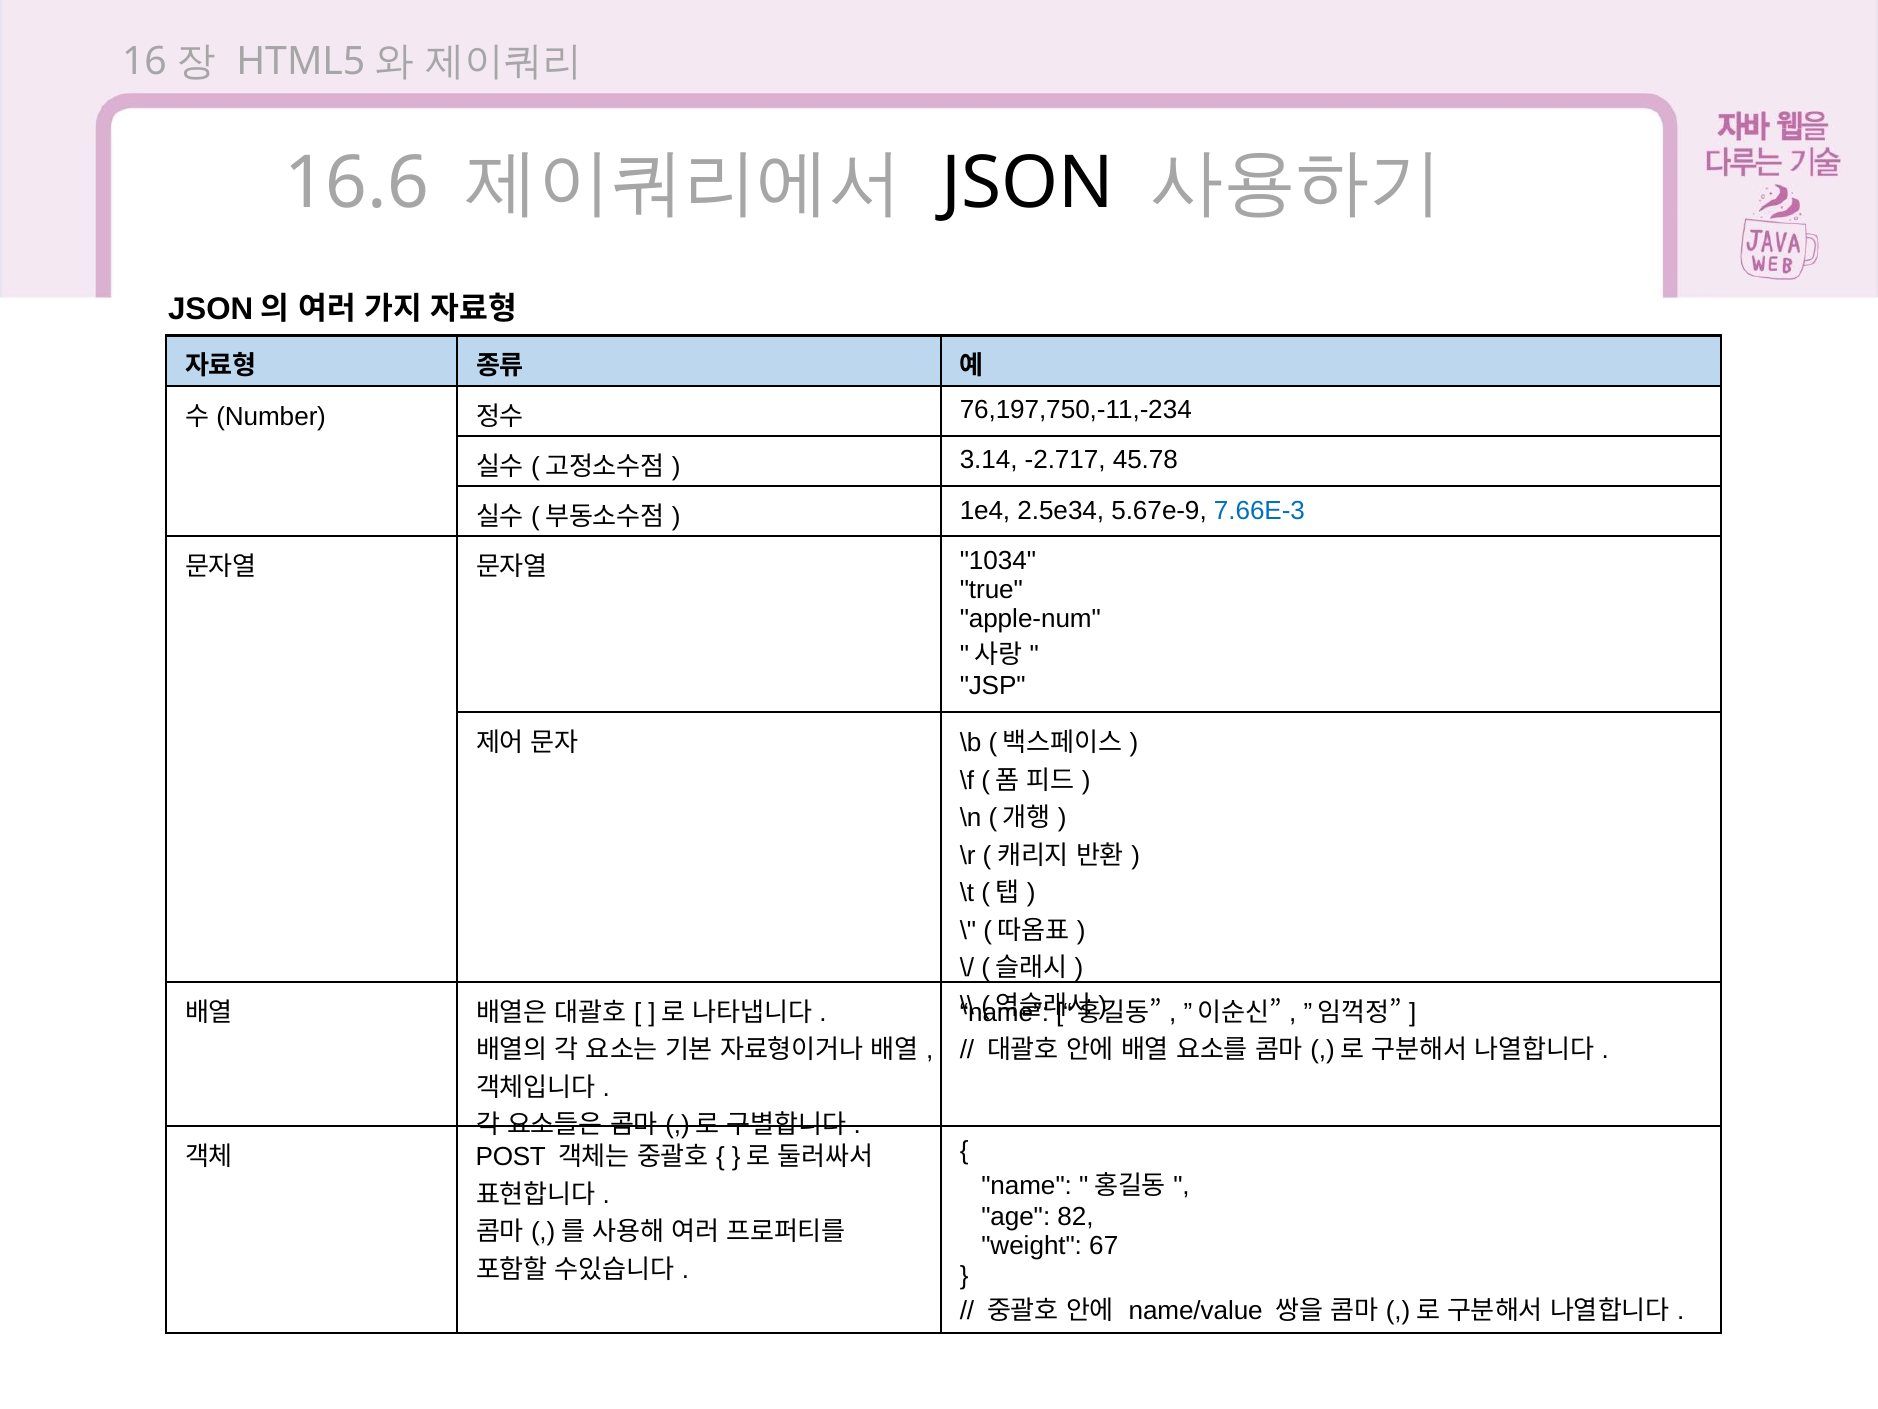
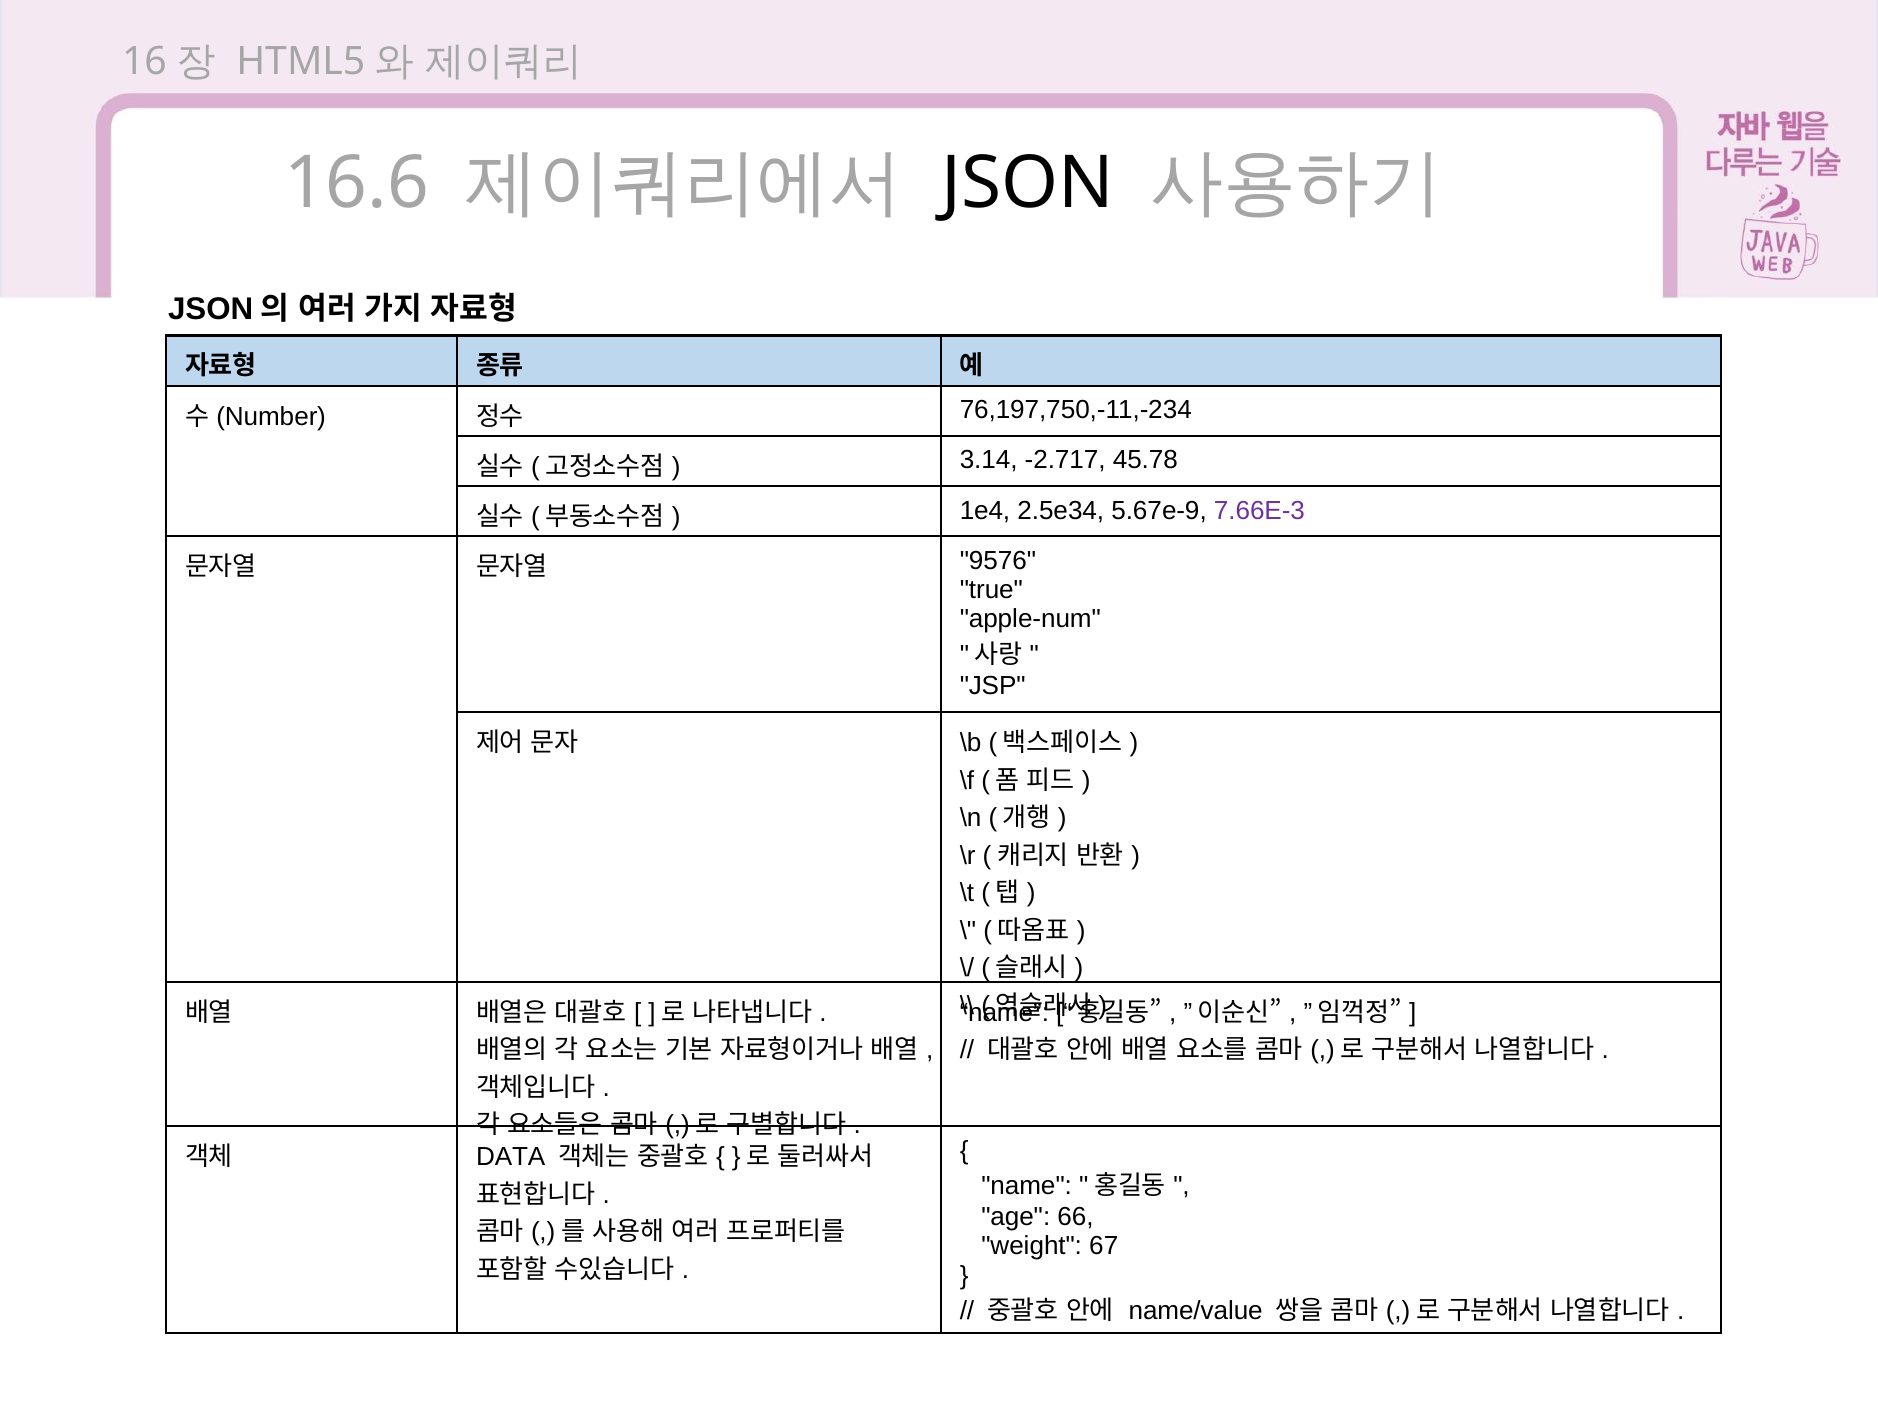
7.66E-3 colour: blue -> purple
1034: 1034 -> 9576
POST: POST -> DATA
82: 82 -> 66
